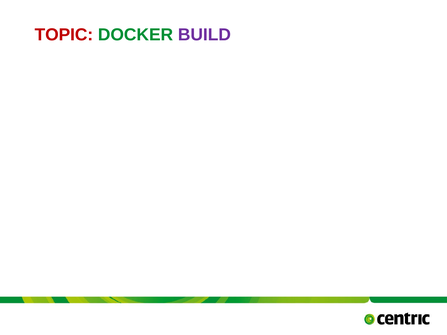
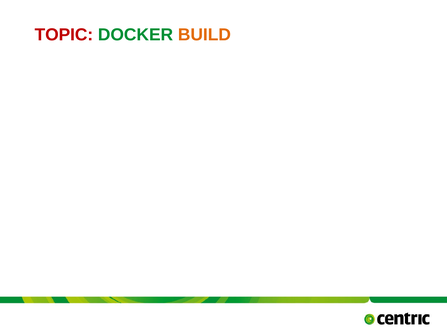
BUILD colour: purple -> orange
